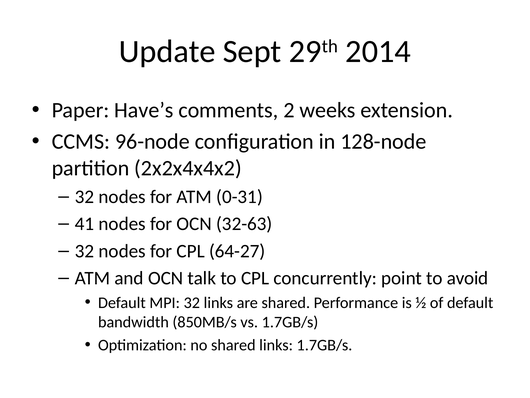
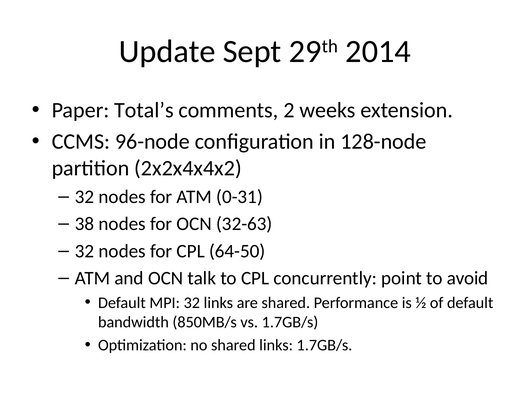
Have’s: Have’s -> Total’s
41: 41 -> 38
64-27: 64-27 -> 64-50
